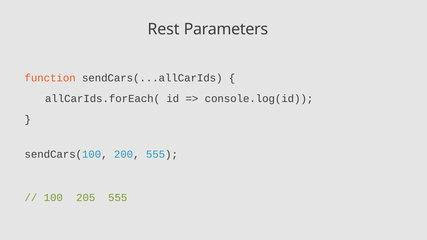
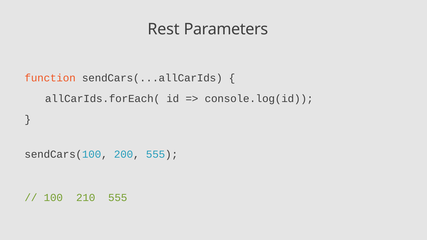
205: 205 -> 210
